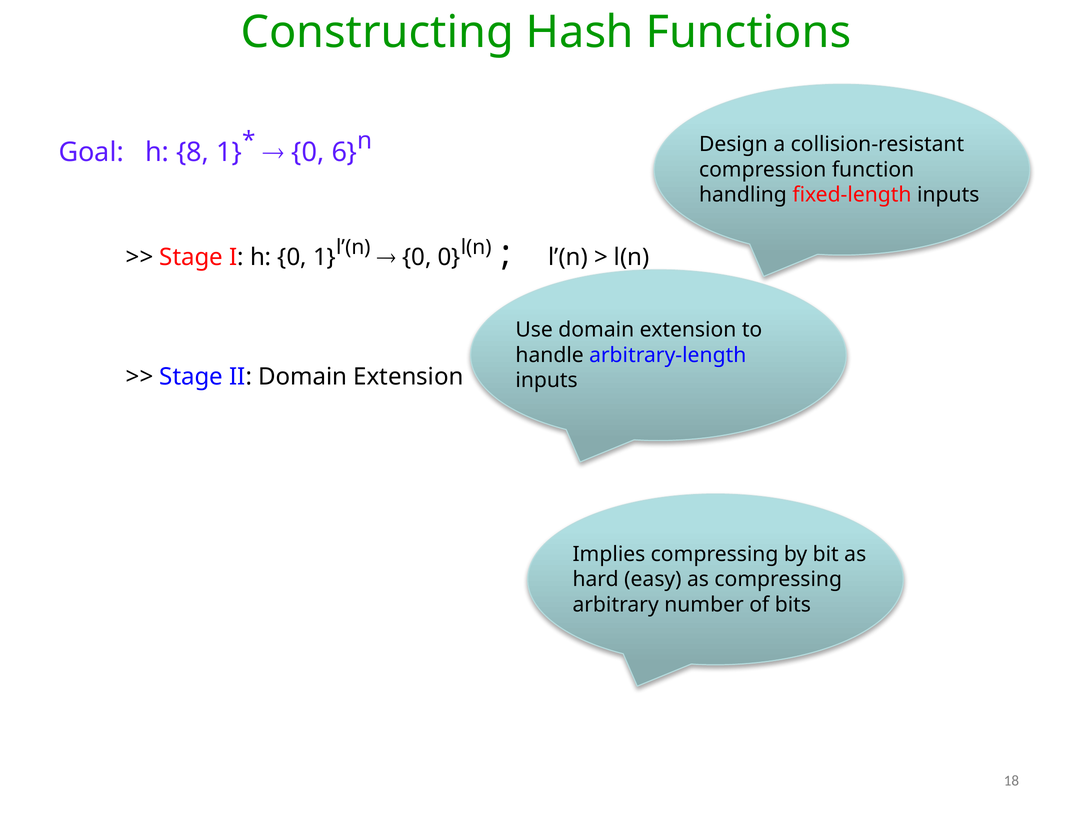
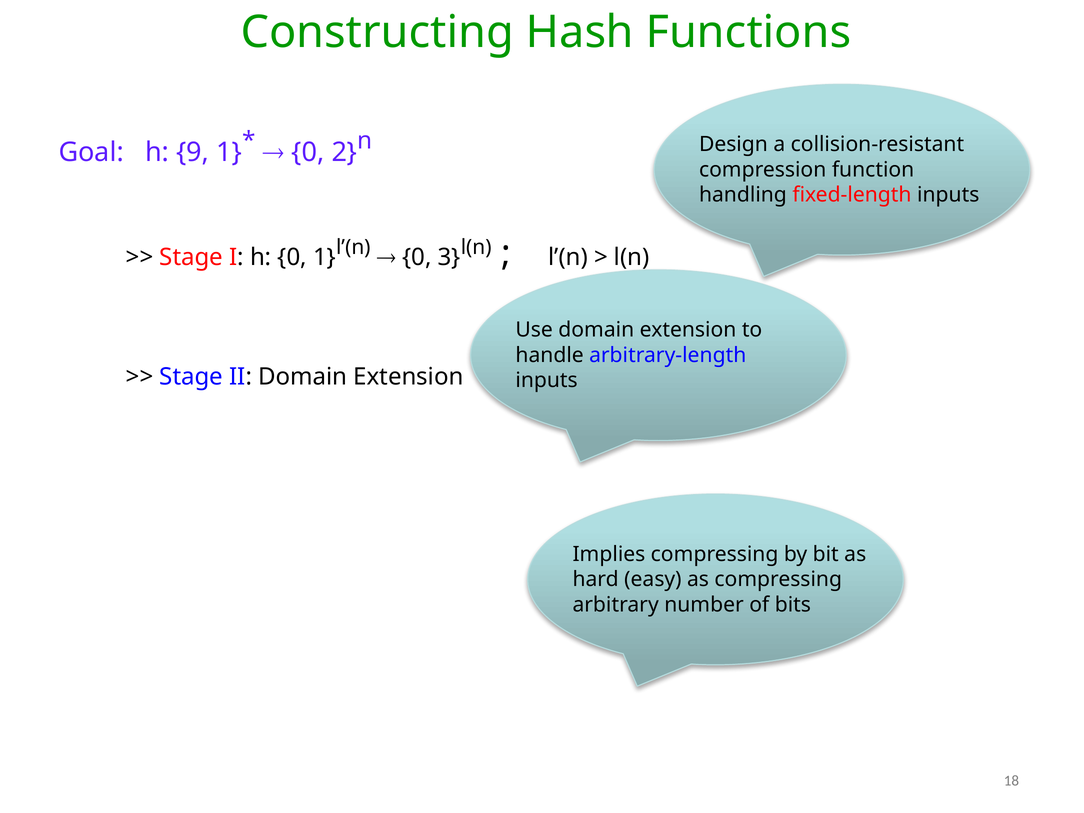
8: 8 -> 9
6: 6 -> 2
0 0: 0 -> 3
